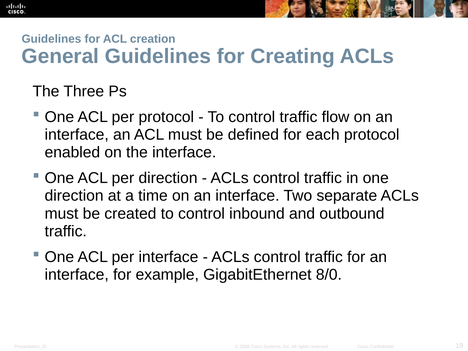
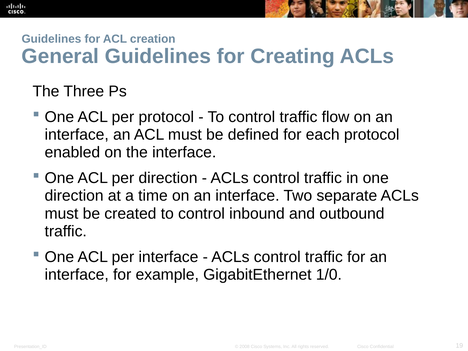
8/0: 8/0 -> 1/0
